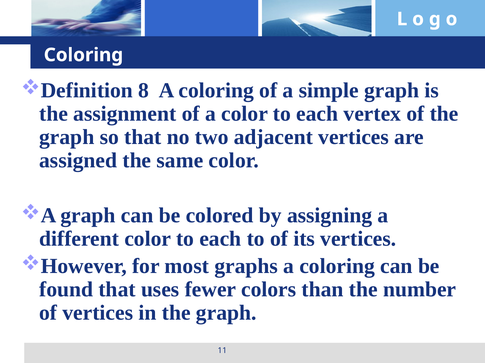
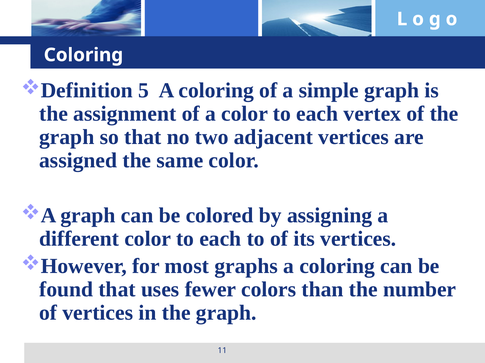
8: 8 -> 5
